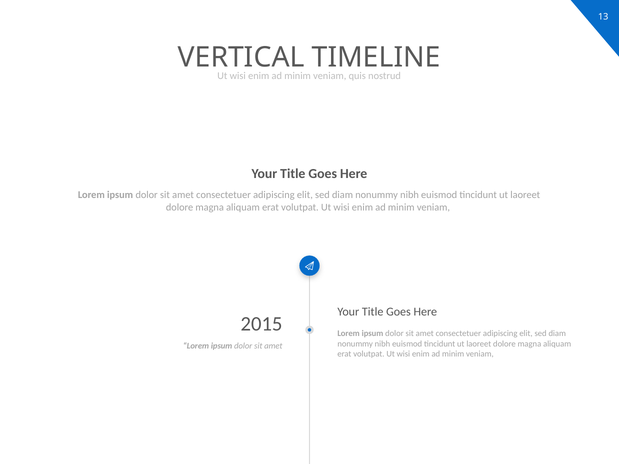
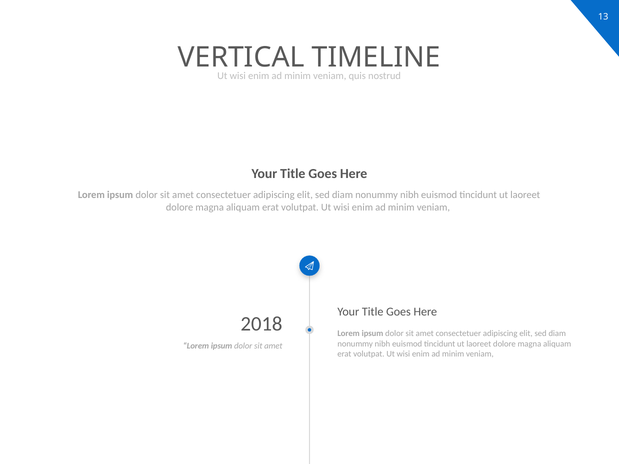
2015: 2015 -> 2018
